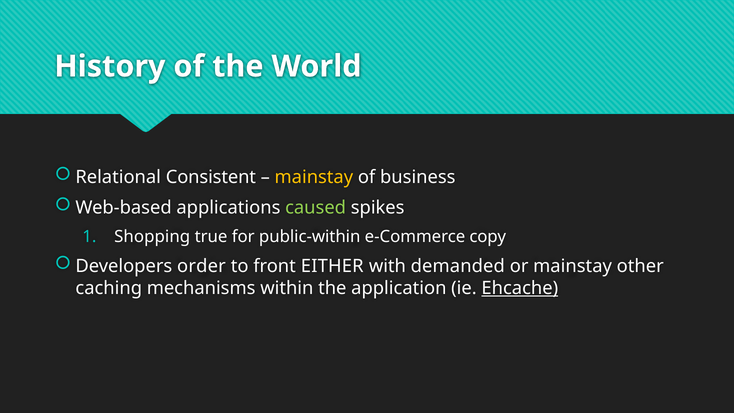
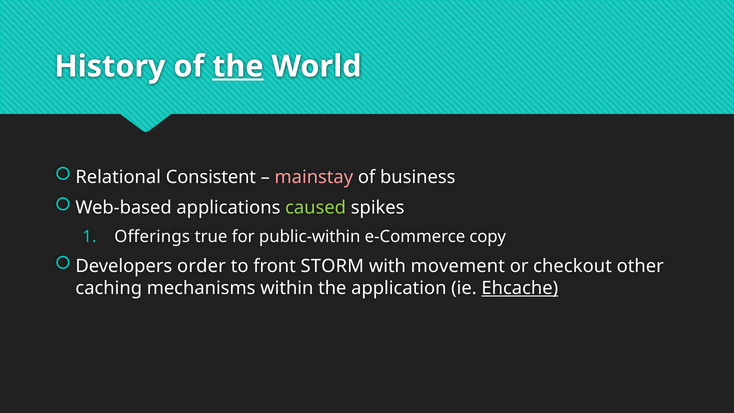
the at (238, 66) underline: none -> present
mainstay at (314, 177) colour: yellow -> pink
Shopping: Shopping -> Offerings
EITHER: EITHER -> STORM
demanded: demanded -> movement
or mainstay: mainstay -> checkout
